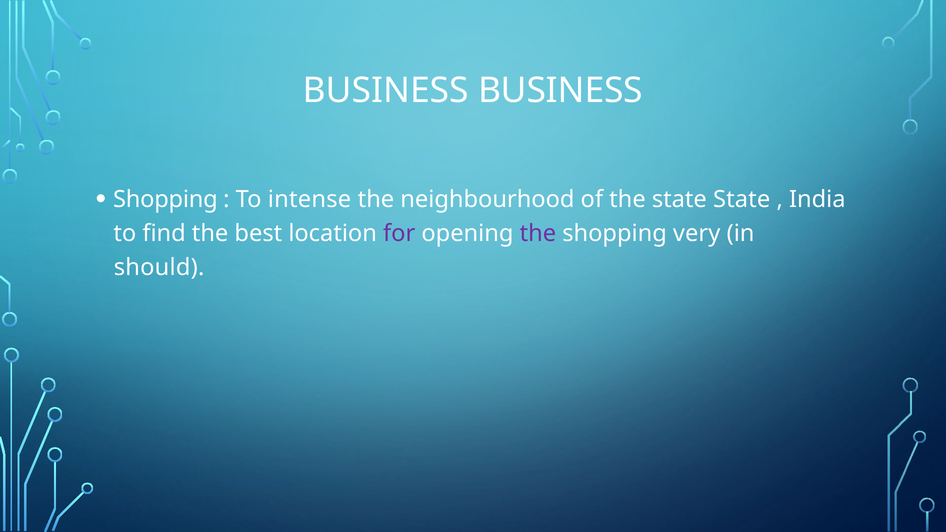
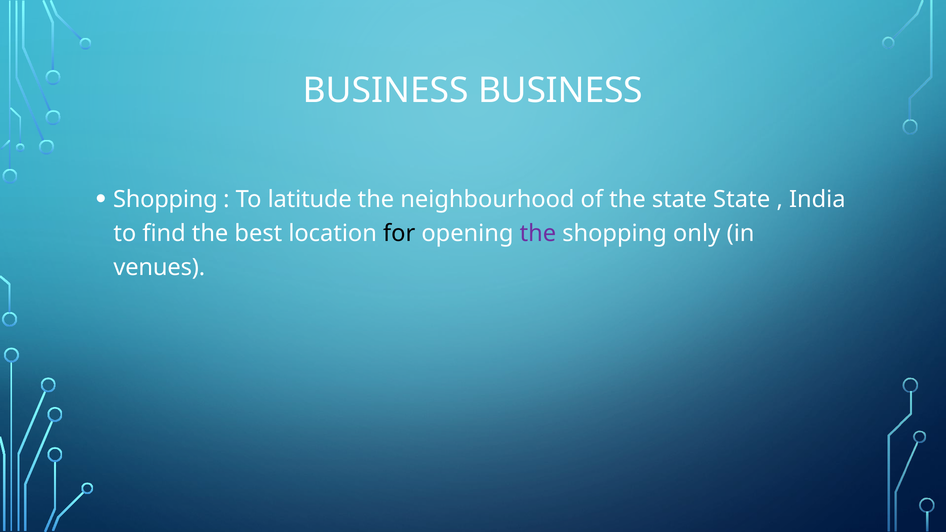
intense: intense -> latitude
for colour: purple -> black
very: very -> only
should: should -> venues
